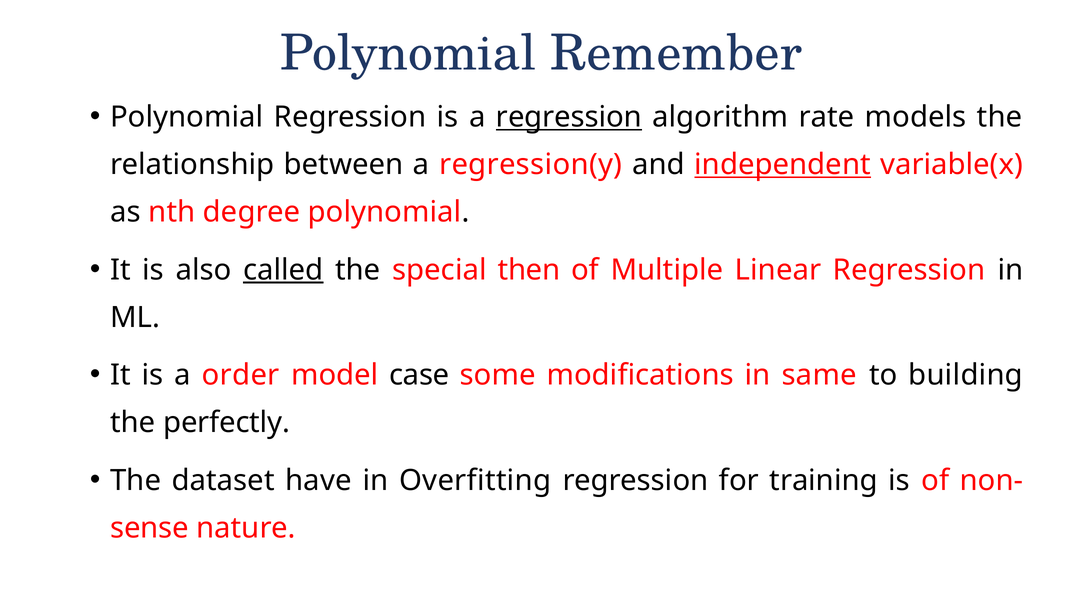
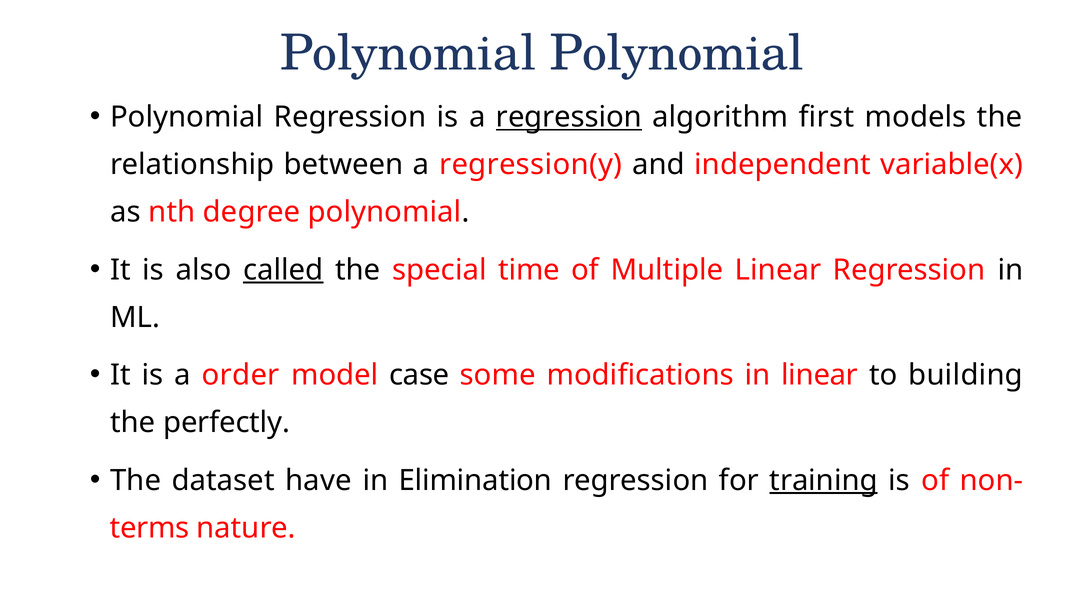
Polynomial Remember: Remember -> Polynomial
rate: rate -> first
independent underline: present -> none
then: then -> time
in same: same -> linear
Overfitting: Overfitting -> Elimination
training underline: none -> present
sense: sense -> terms
